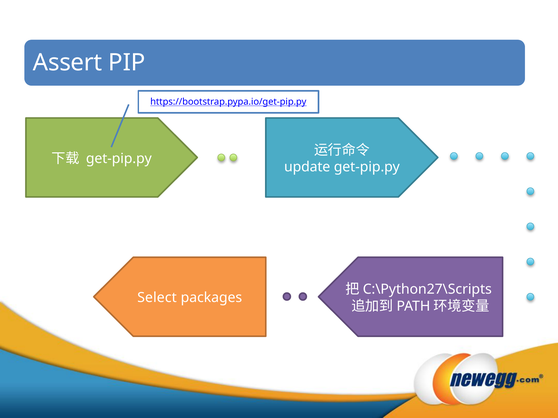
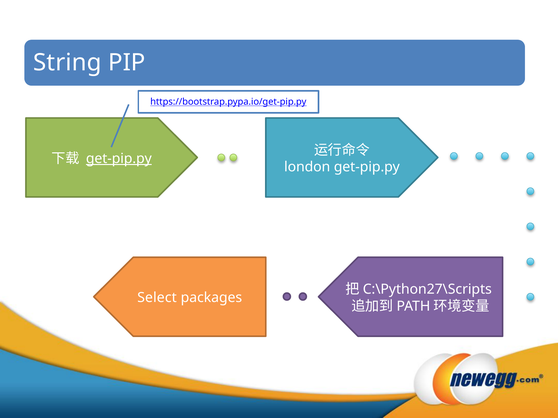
Assert: Assert -> String
get-pip.py at (119, 159) underline: none -> present
update: update -> london
